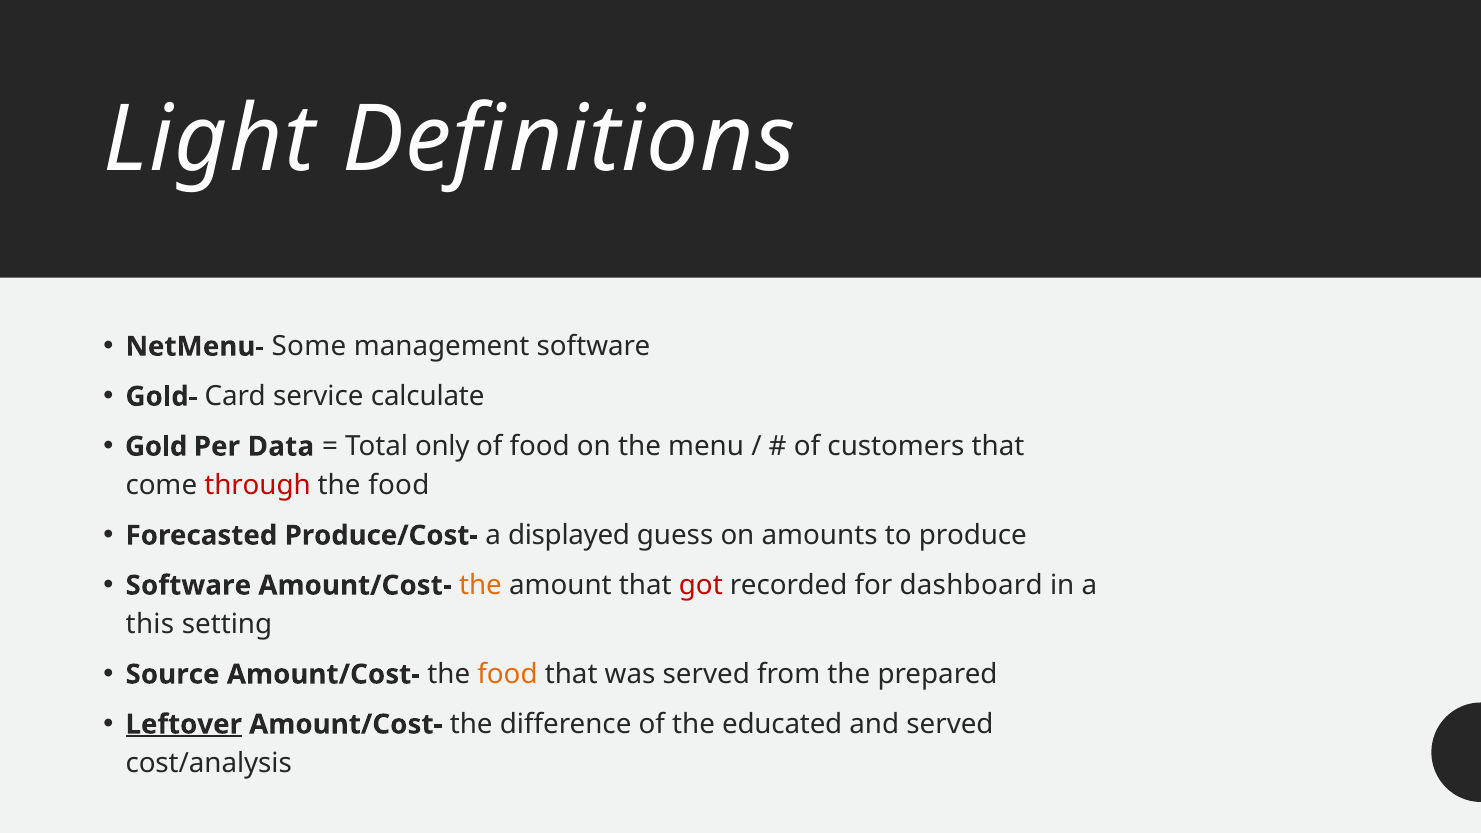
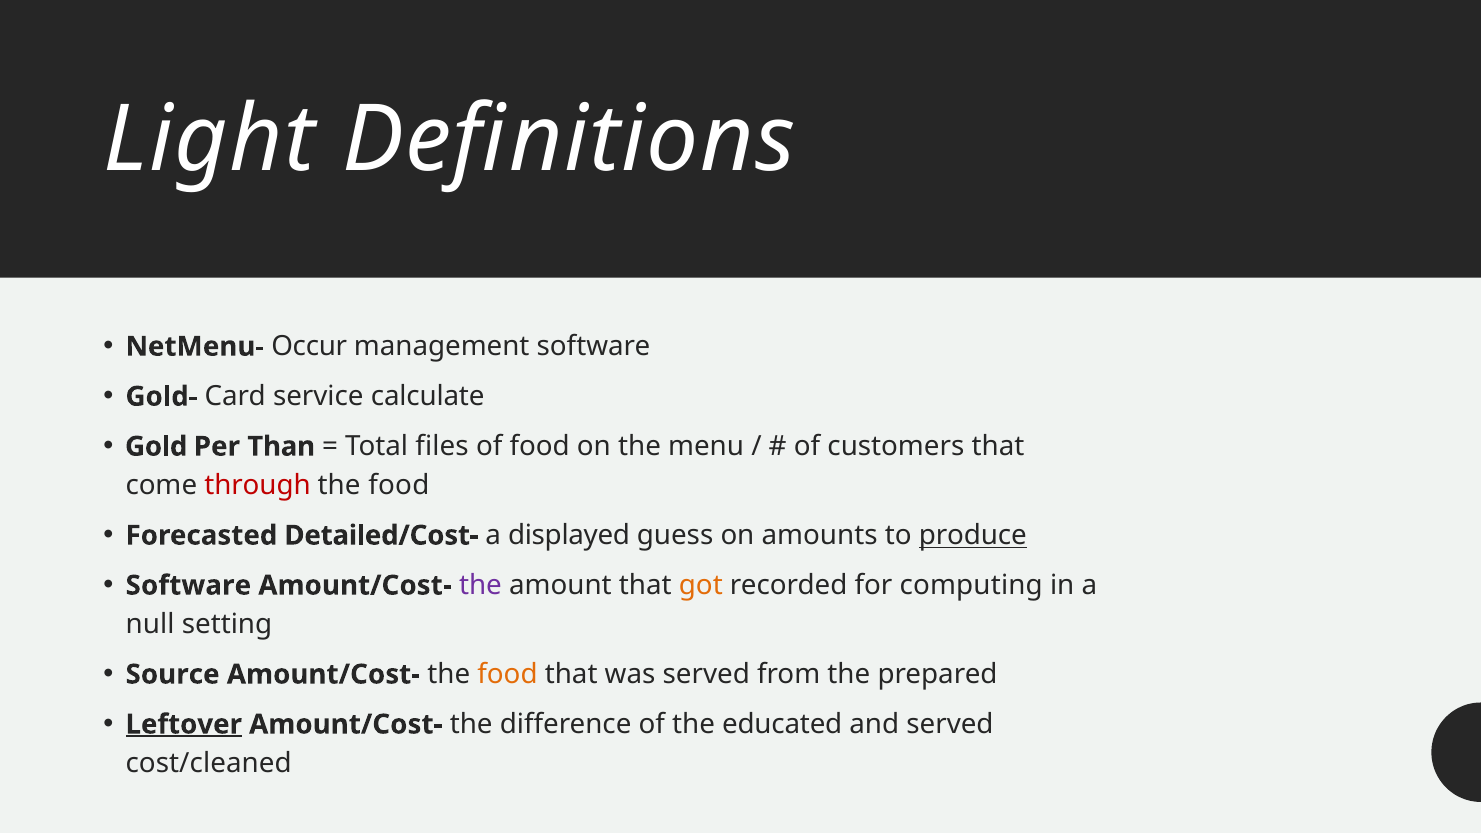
Some: Some -> Occur
Data: Data -> Than
only: only -> files
Produce/Cost-: Produce/Cost- -> Detailed/Cost-
produce underline: none -> present
the at (480, 585) colour: orange -> purple
got colour: red -> orange
dashboard: dashboard -> computing
this: this -> null
cost/analysis: cost/analysis -> cost/cleaned
